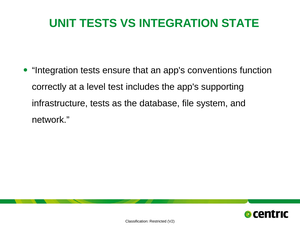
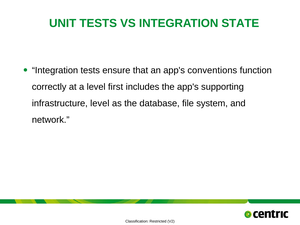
test: test -> first
infrastructure tests: tests -> level
